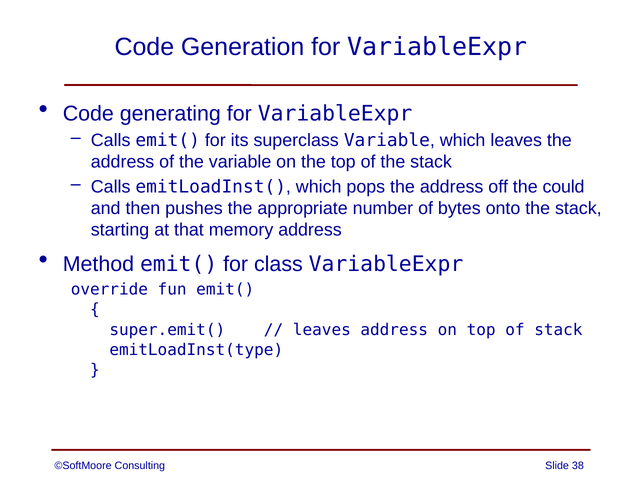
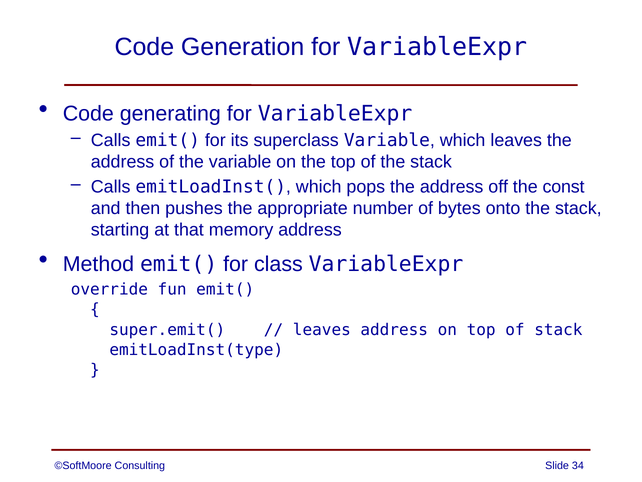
could: could -> const
38: 38 -> 34
